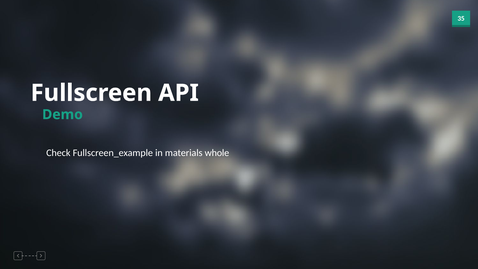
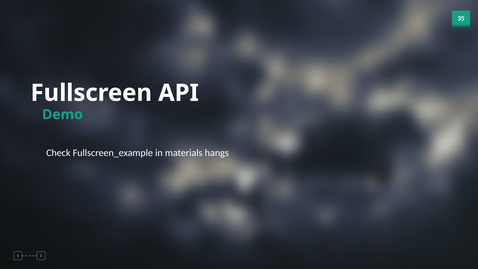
whole: whole -> hangs
